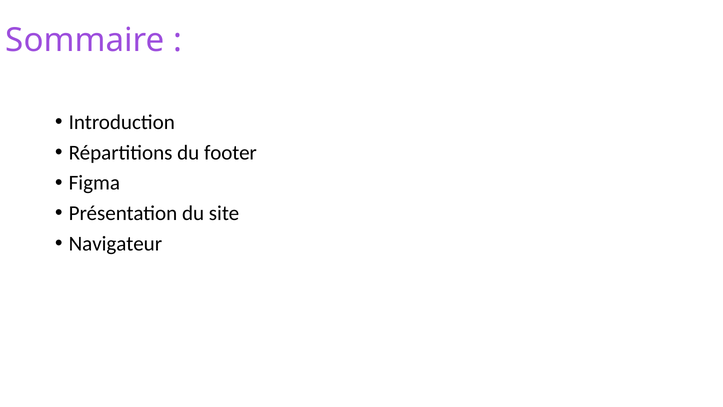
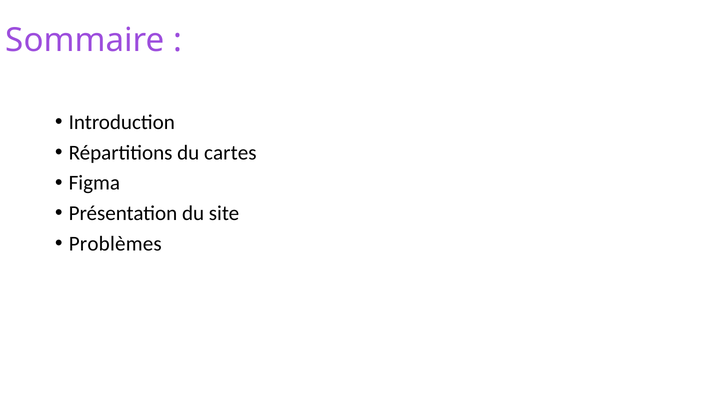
footer: footer -> cartes
Navigateur: Navigateur -> Problèmes
